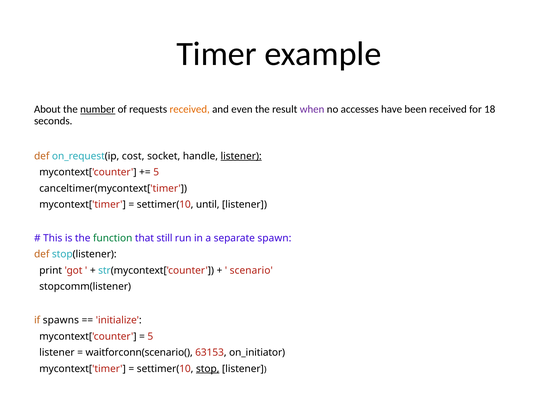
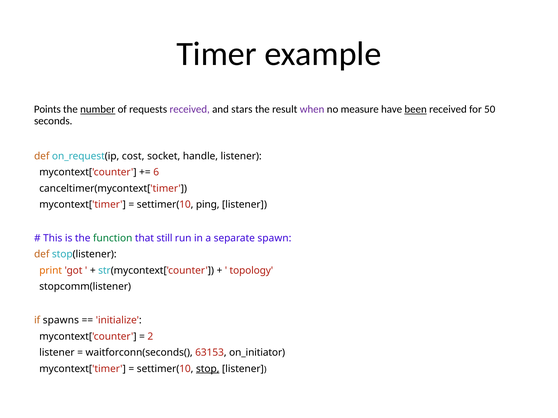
About: About -> Points
received at (190, 109) colour: orange -> purple
even: even -> stars
accesses: accesses -> measure
been underline: none -> present
18: 18 -> 50
listener at (241, 156) underline: present -> none
5 at (156, 172): 5 -> 6
until: until -> ping
print colour: black -> orange
scenario: scenario -> topology
5 at (150, 337): 5 -> 2
waitforconn(scenario(: waitforconn(scenario( -> waitforconn(seconds(
